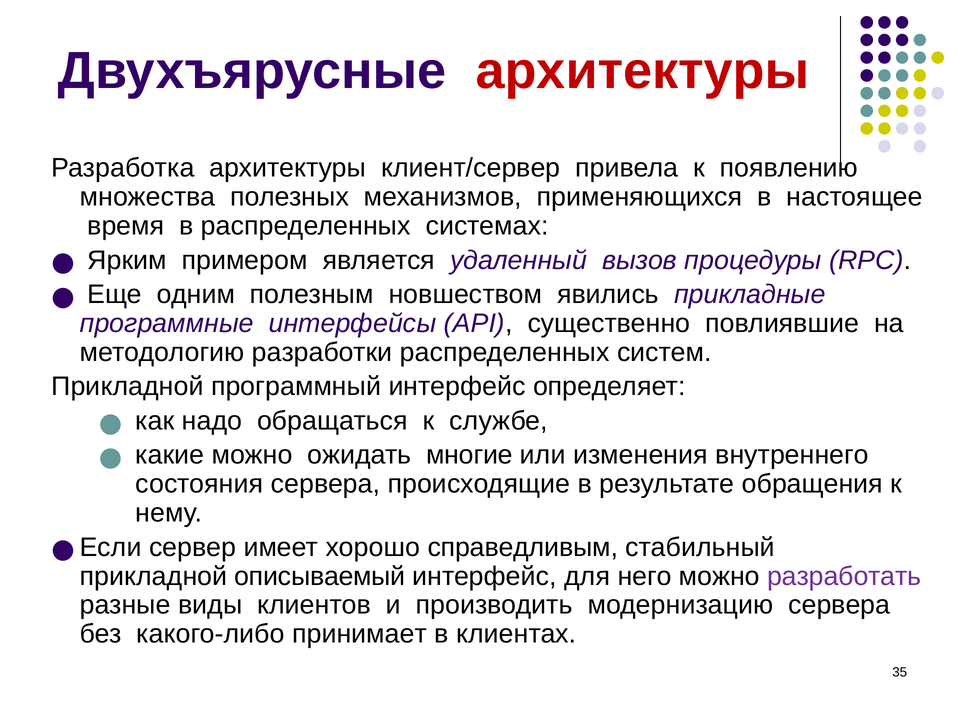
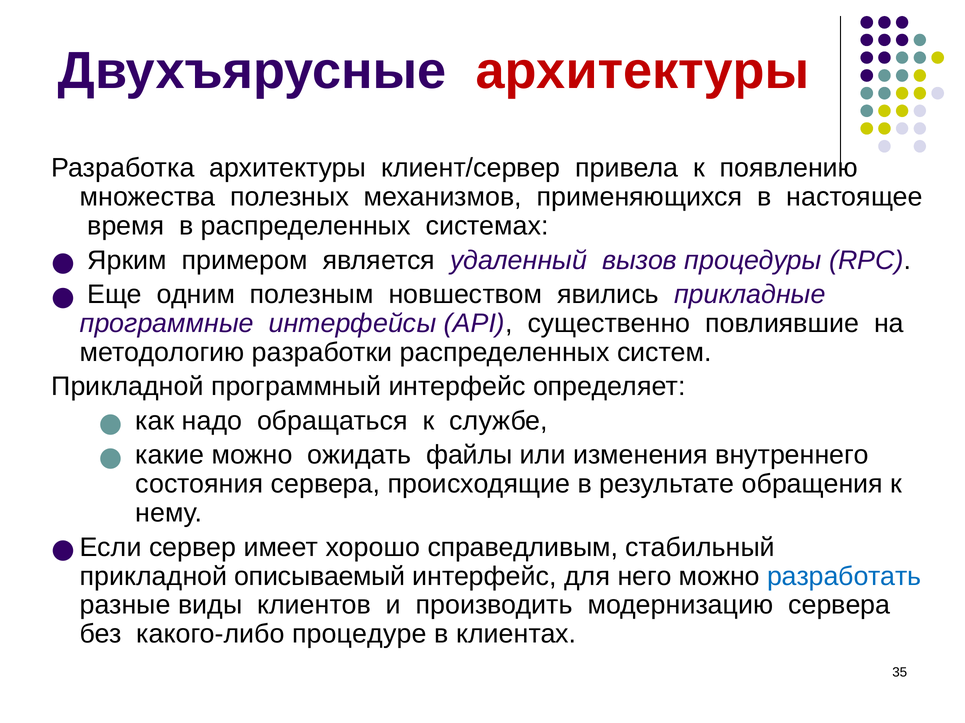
многие: многие -> файлы
разработать colour: purple -> blue
принимает: принимает -> процедуре
